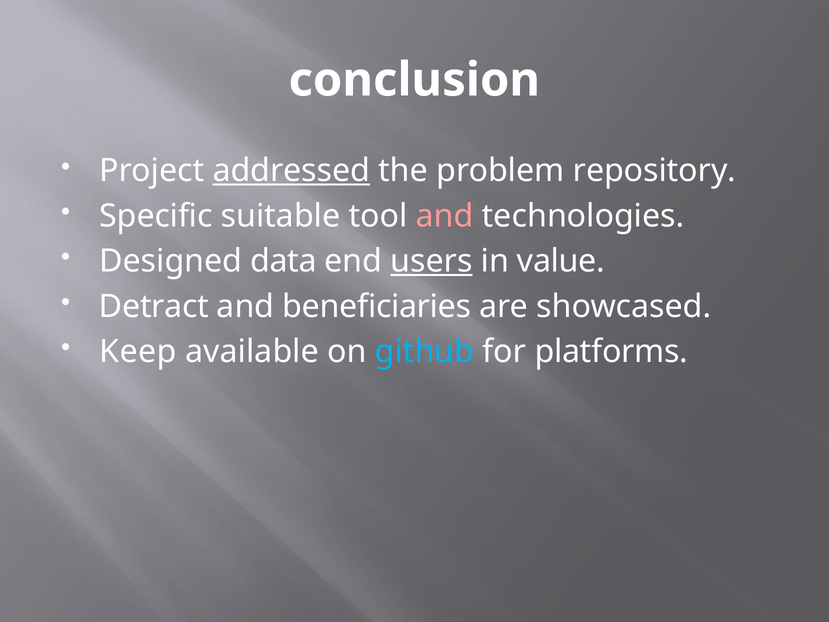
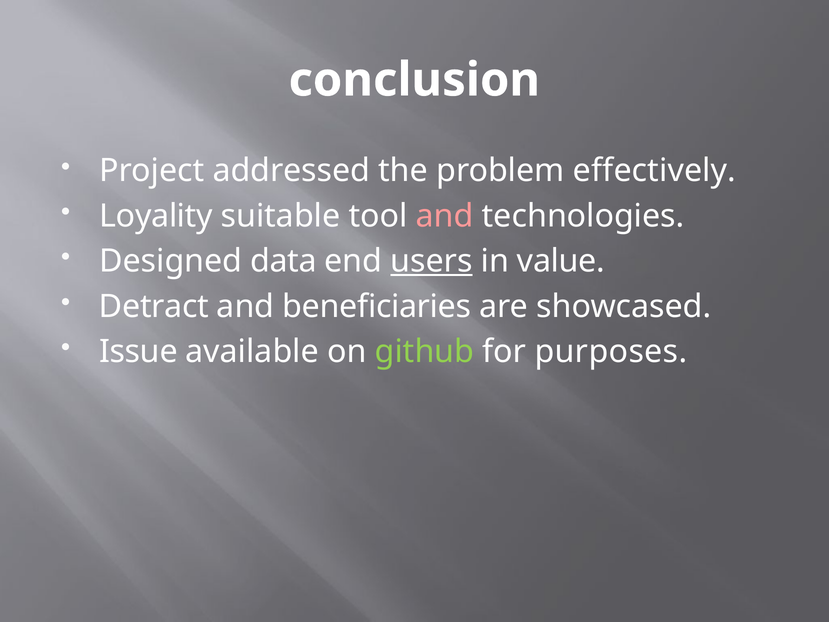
addressed underline: present -> none
repository: repository -> effectively
Specific: Specific -> Loyality
Keep: Keep -> Issue
github colour: light blue -> light green
platforms: platforms -> purposes
